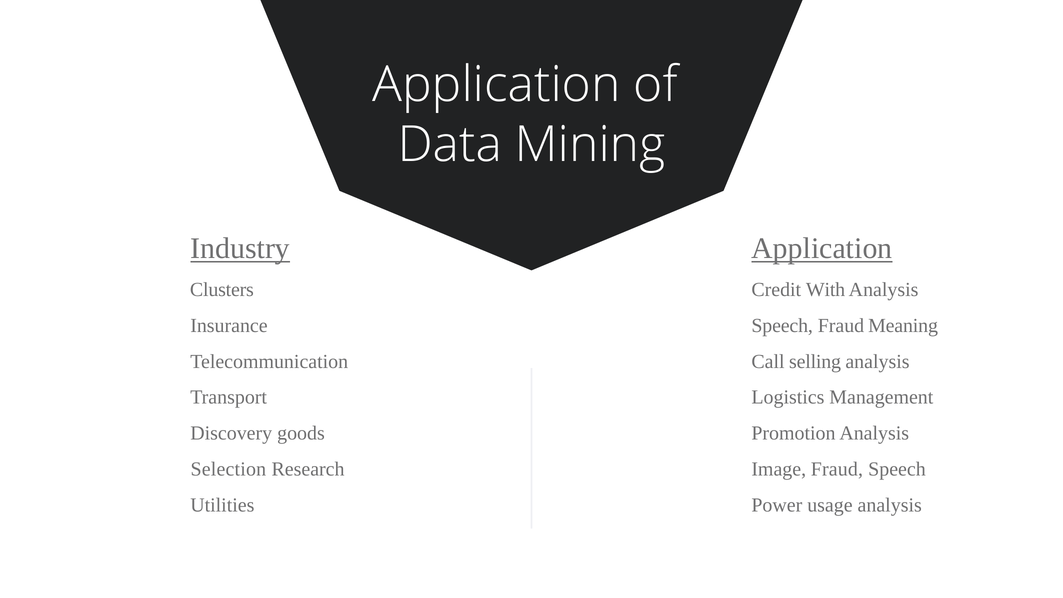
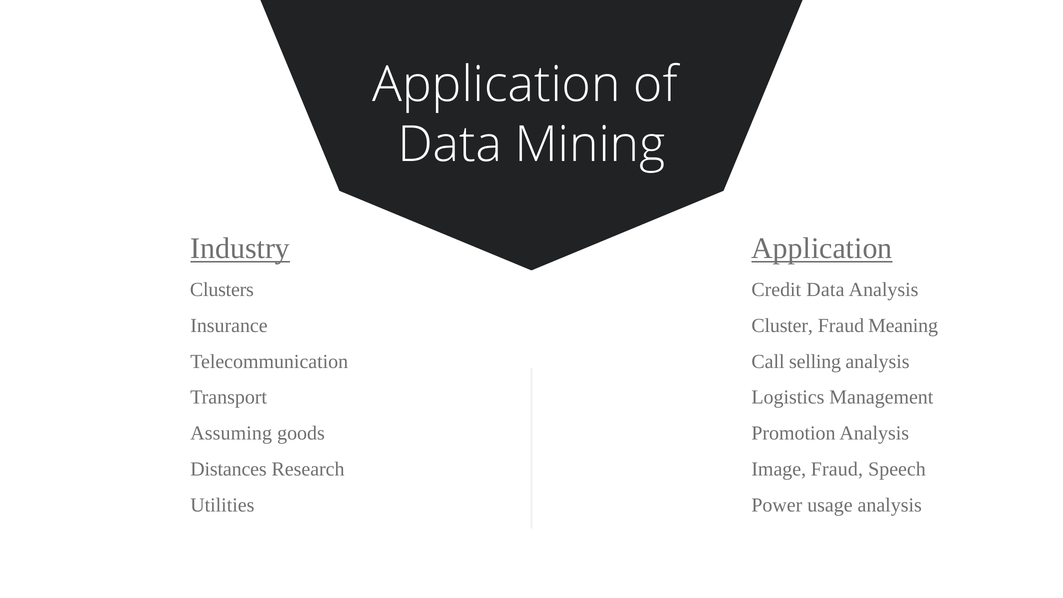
Credit With: With -> Data
Speech at (782, 326): Speech -> Cluster
Discovery: Discovery -> Assuming
Selection: Selection -> Distances
